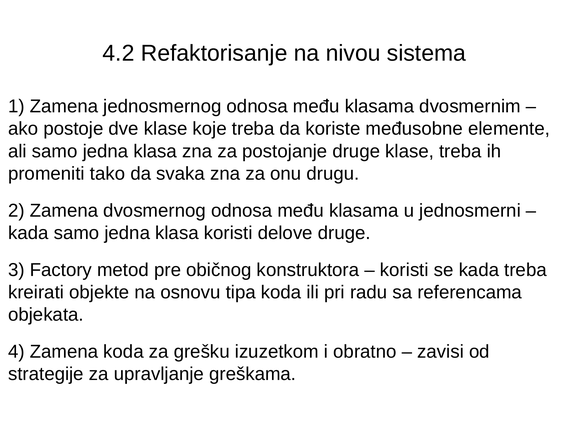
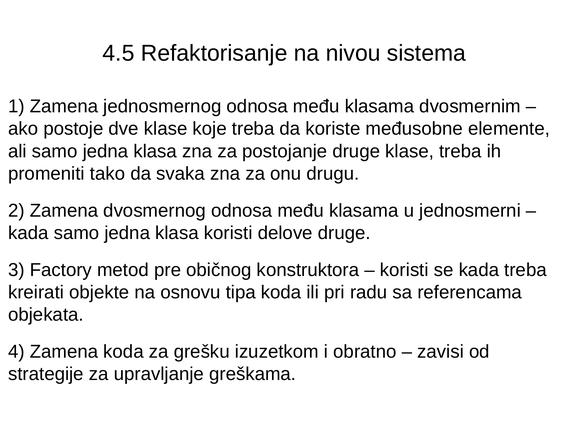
4.2: 4.2 -> 4.5
